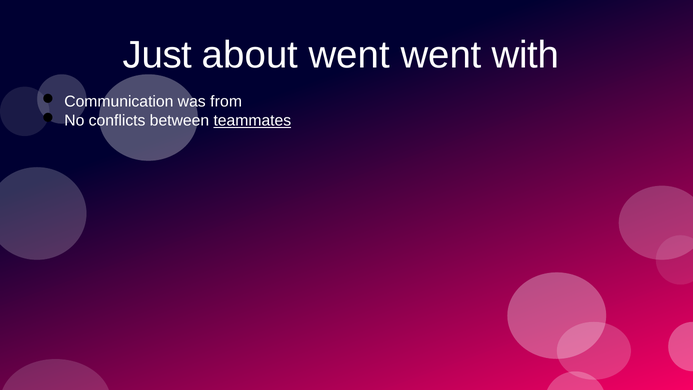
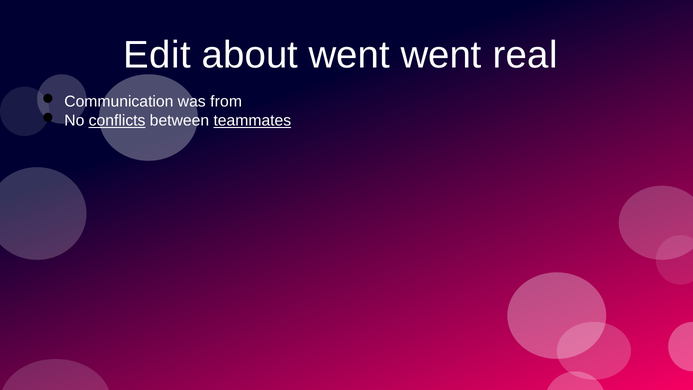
Just: Just -> Edit
with: with -> real
conflicts underline: none -> present
